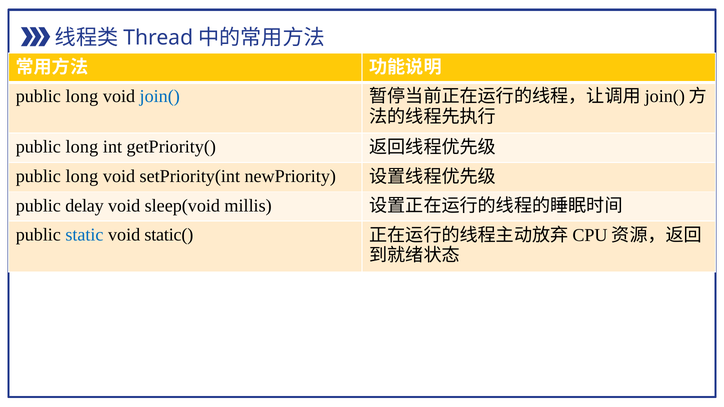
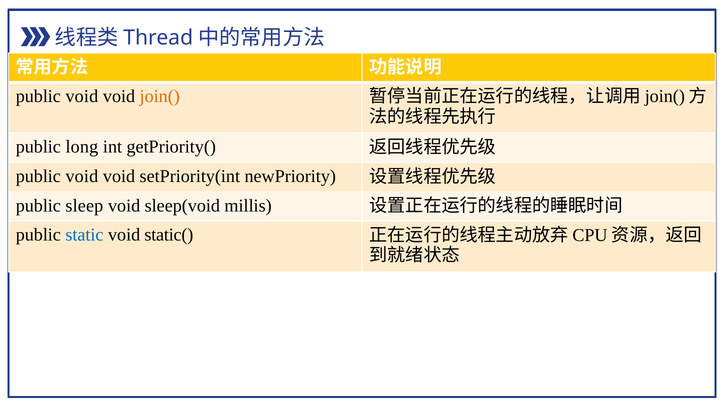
long at (82, 96): long -> void
join( colour: blue -> orange
long at (82, 176): long -> void
delay: delay -> sleep
